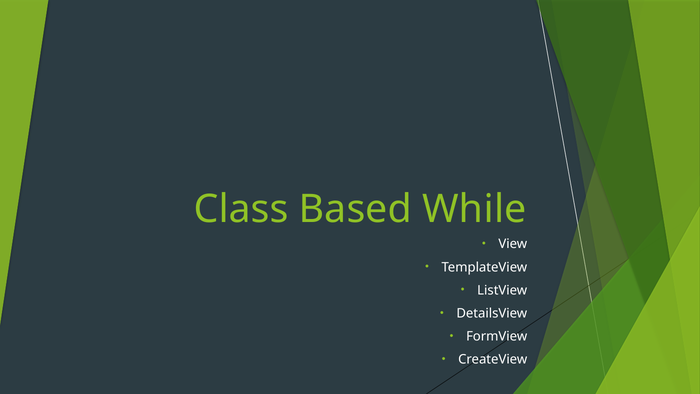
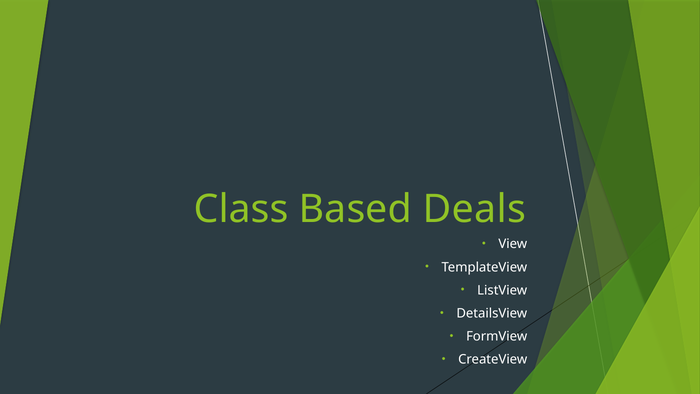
While: While -> Deals
